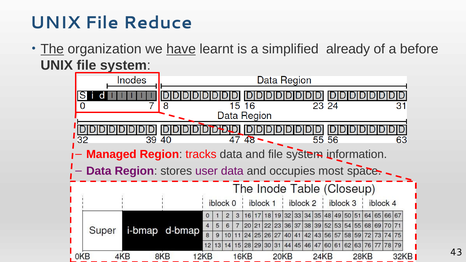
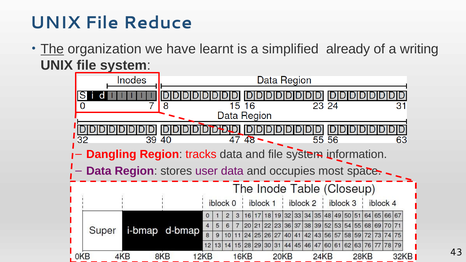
have underline: present -> none
before: before -> writing
Managed: Managed -> Dangling
